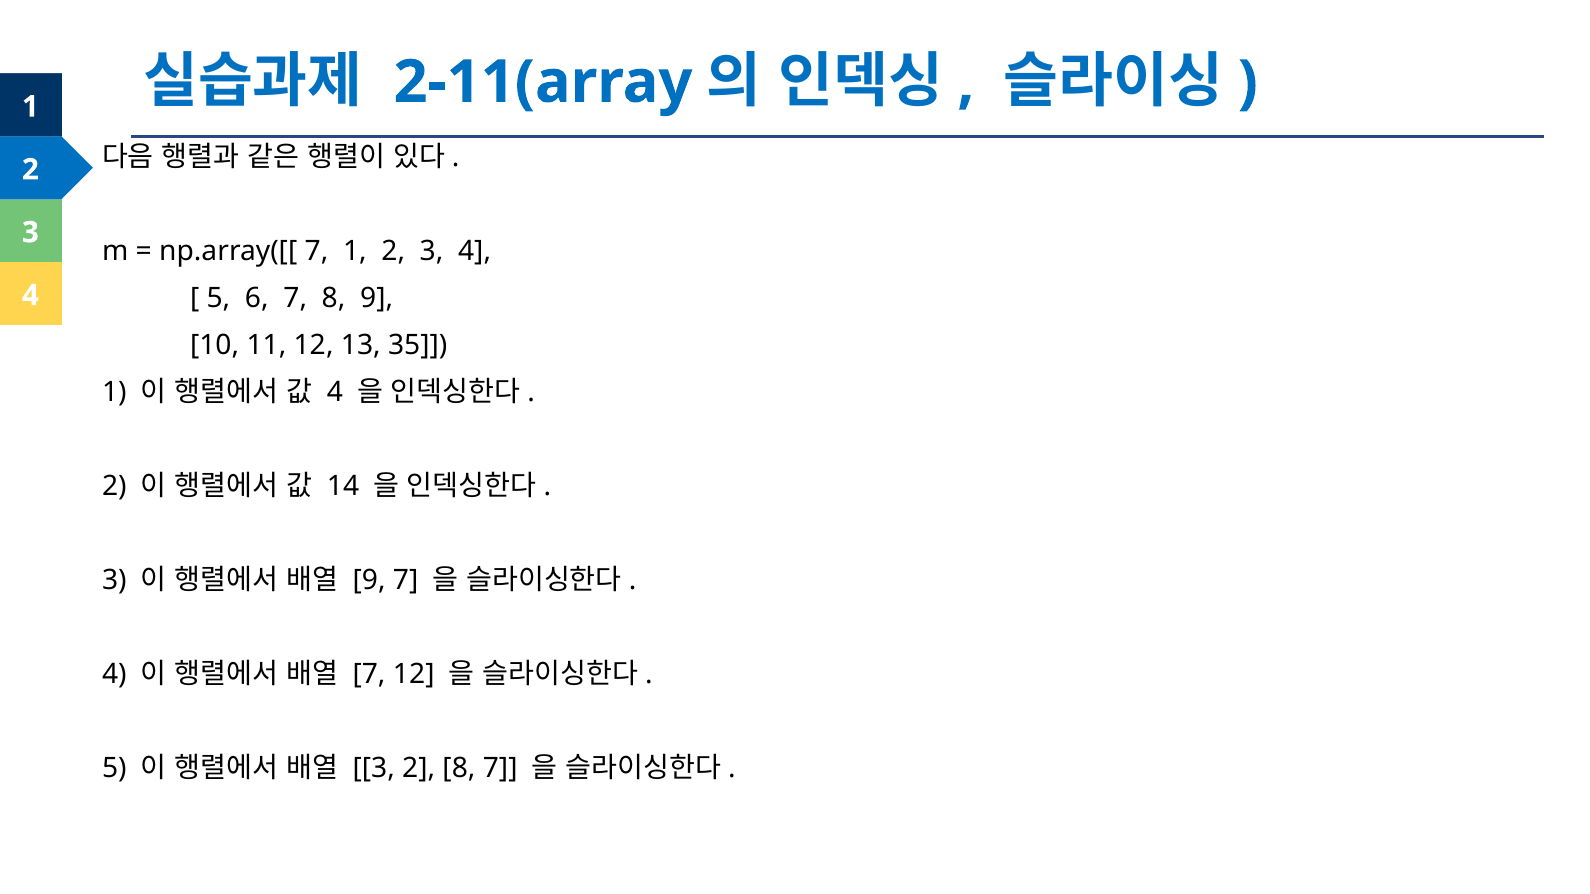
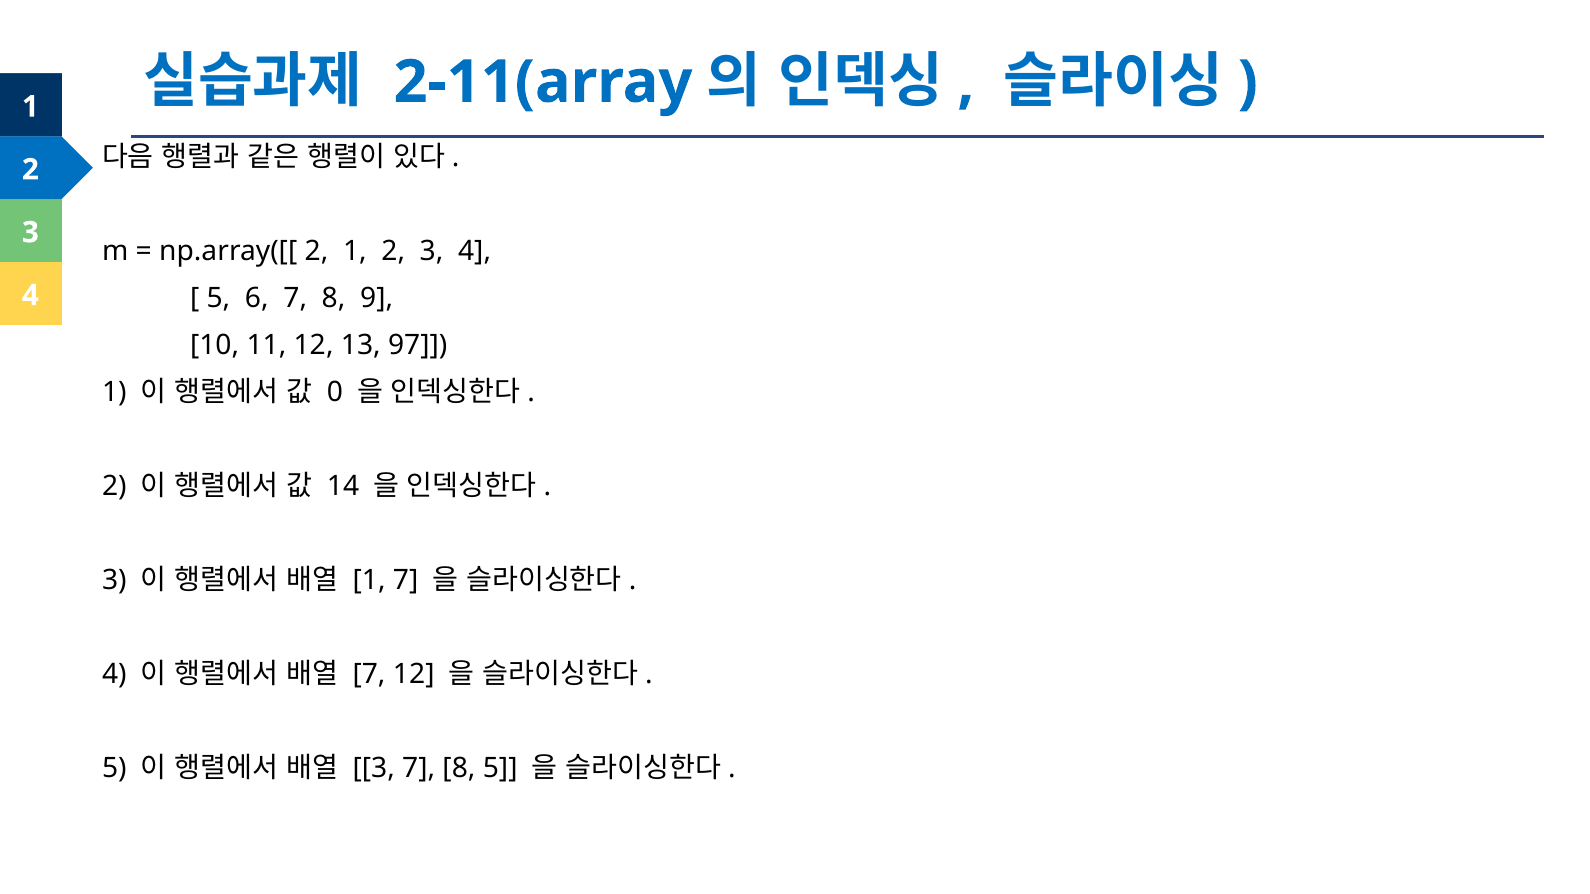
np.array([[ 7: 7 -> 2
35: 35 -> 97
4 at (335, 392): 4 -> 0
9 at (369, 580): 9 -> 1
3 2: 2 -> 7
8 7: 7 -> 5
